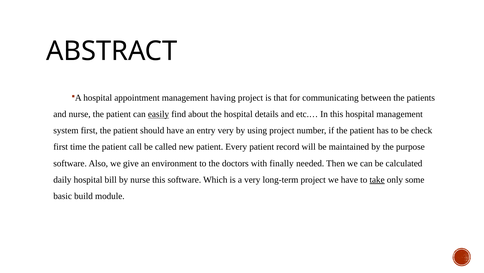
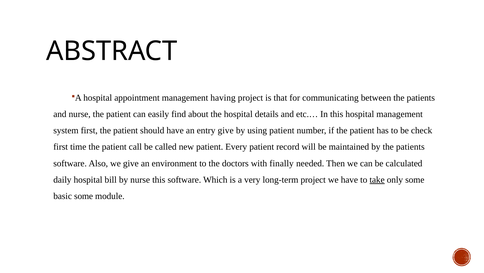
easily underline: present -> none
entry very: very -> give
using project: project -> patient
by the purpose: purpose -> patients
basic build: build -> some
